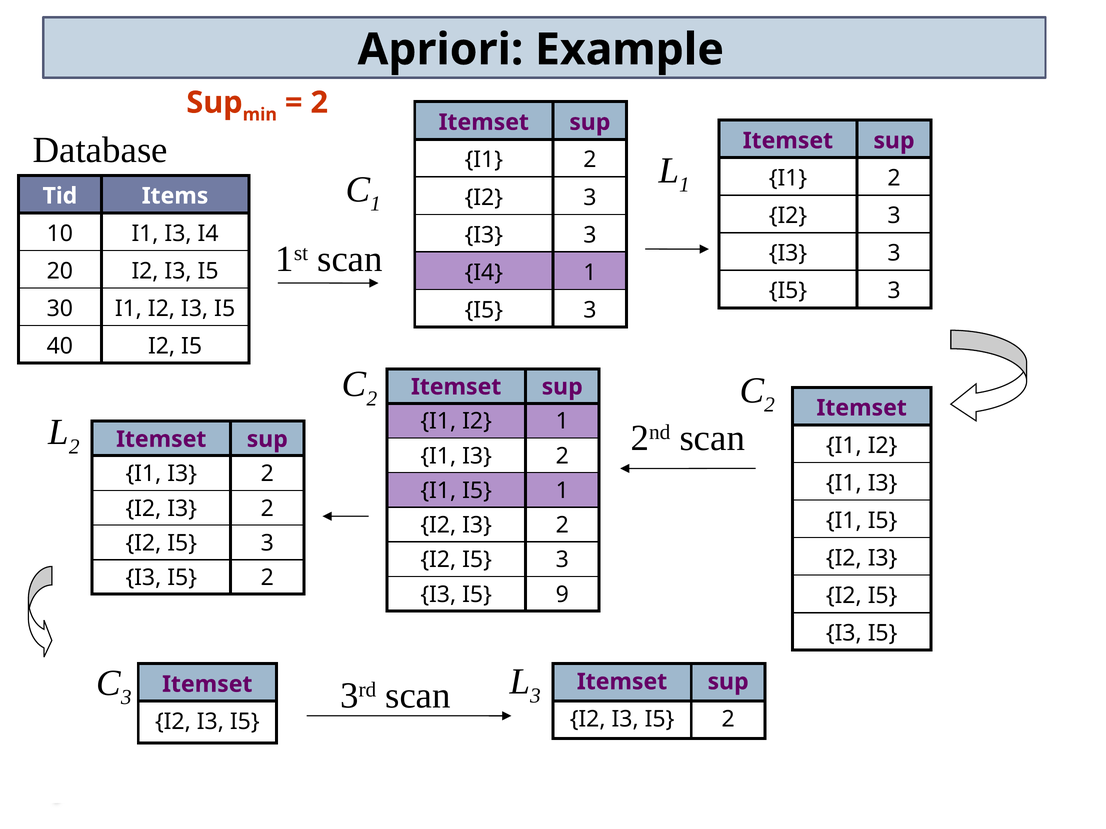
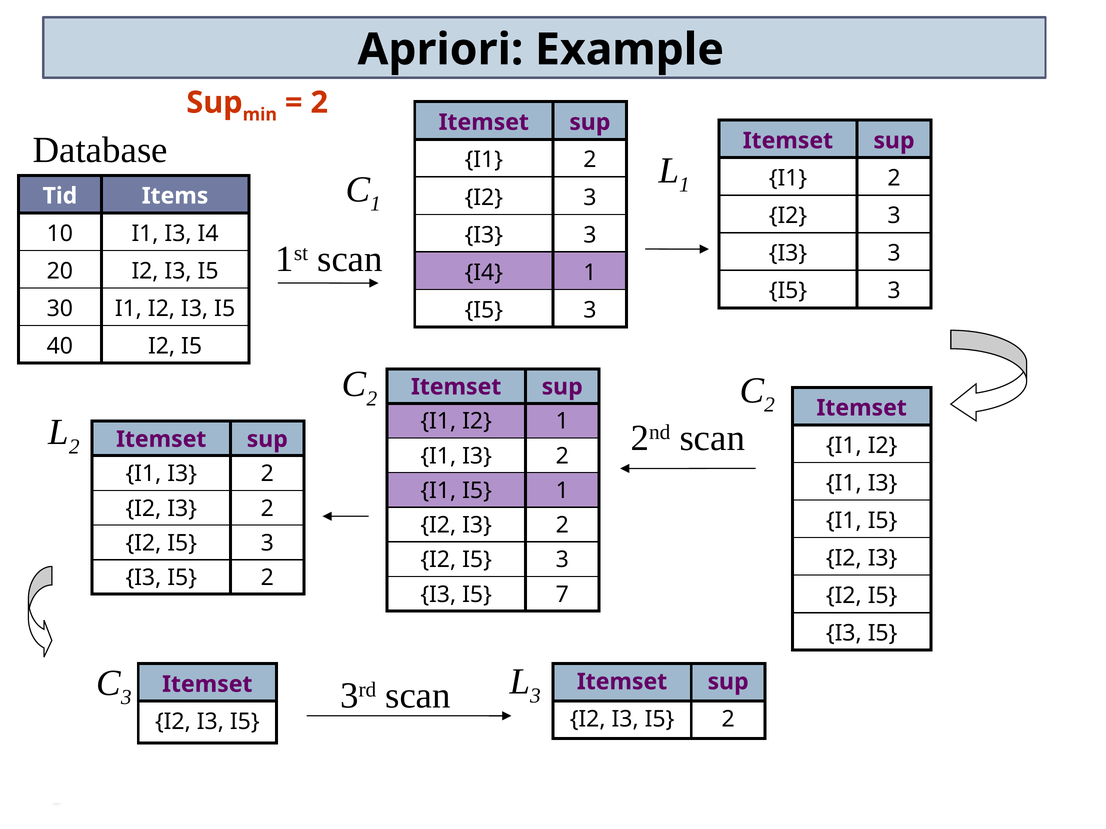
9: 9 -> 7
